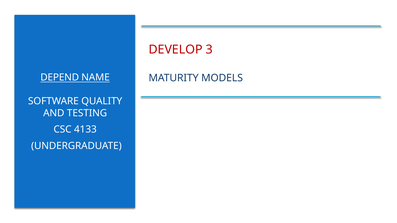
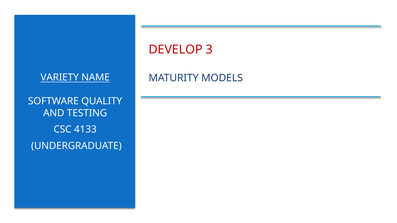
DEPEND: DEPEND -> VARIETY
